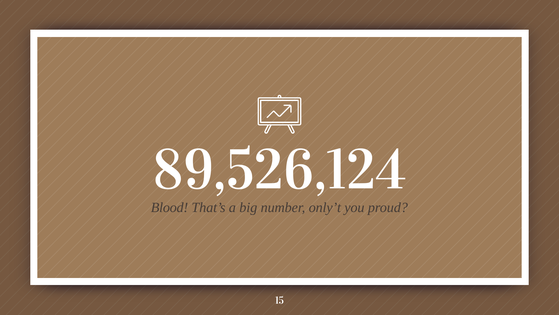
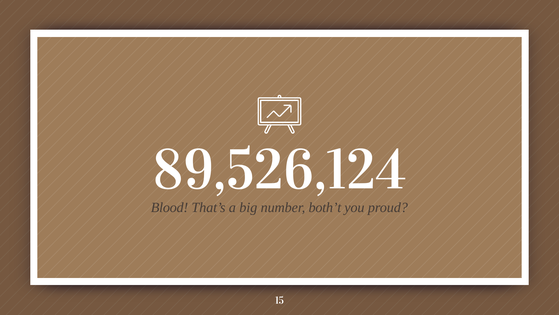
only’t: only’t -> both’t
